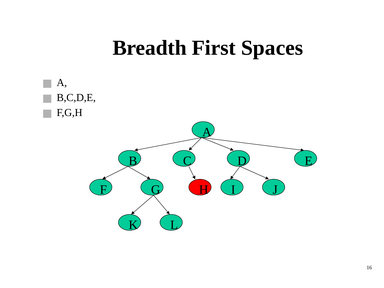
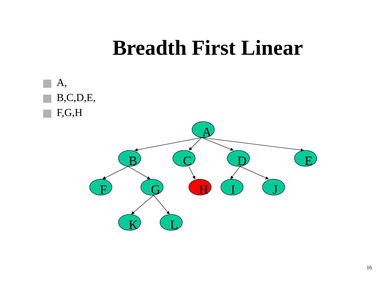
Spaces: Spaces -> Linear
